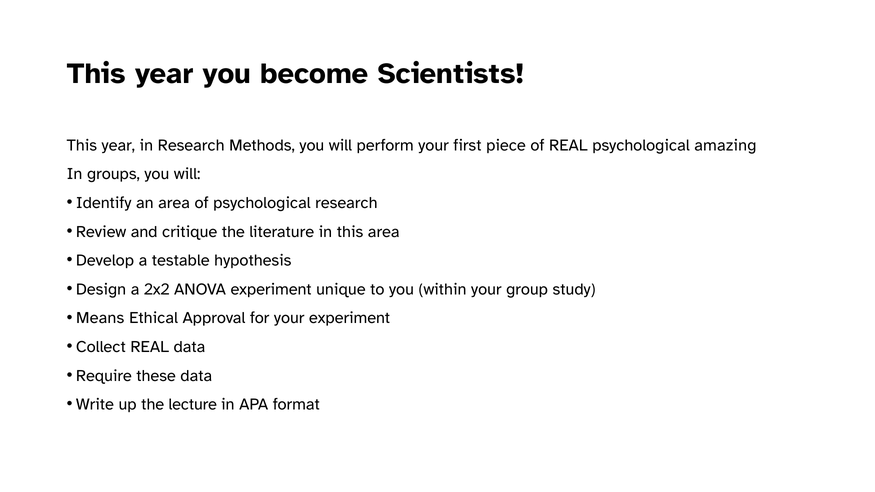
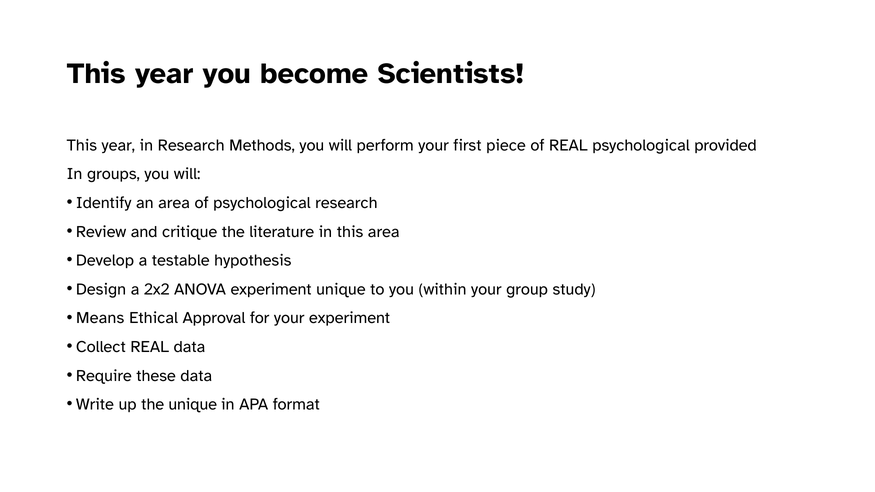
amazing: amazing -> provided
the lecture: lecture -> unique
